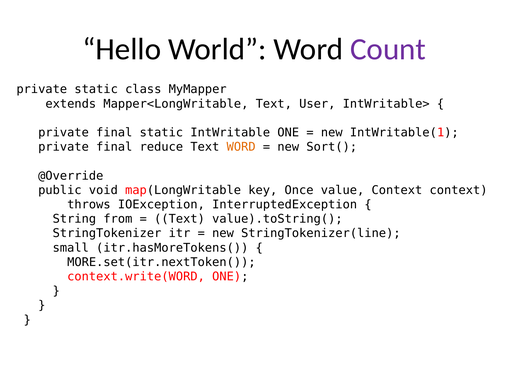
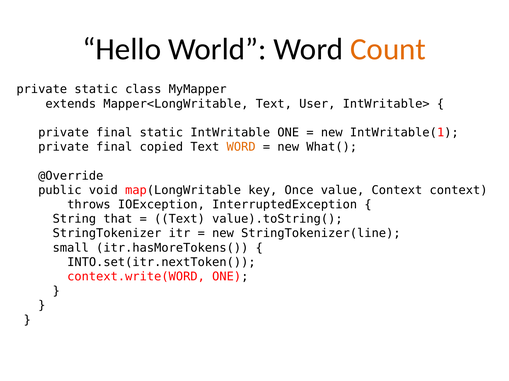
Count colour: purple -> orange
reduce: reduce -> copied
Sort(: Sort( -> What(
from: from -> that
MORE.set(itr.nextToken(: MORE.set(itr.nextToken( -> INTO.set(itr.nextToken(
